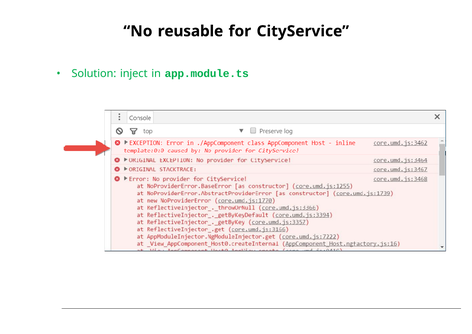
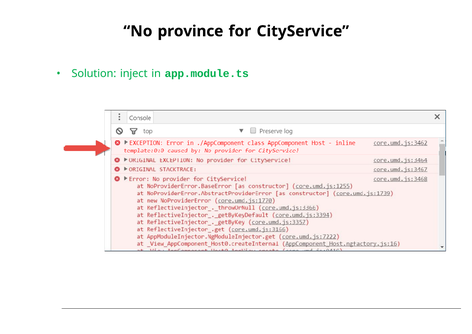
reusable: reusable -> province
